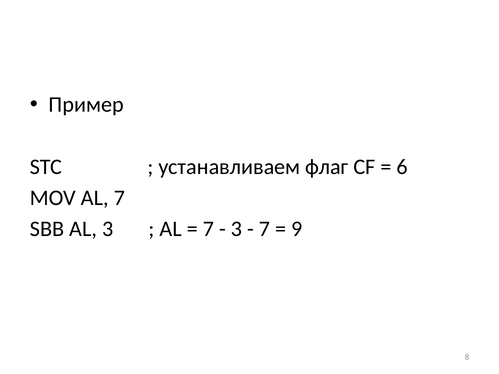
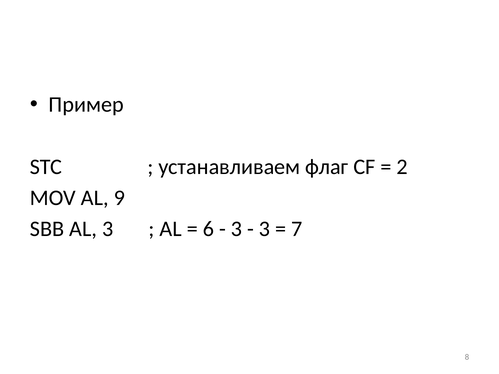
6: 6 -> 2
AL 7: 7 -> 9
7 at (208, 229): 7 -> 6
7 at (264, 229): 7 -> 3
9: 9 -> 7
